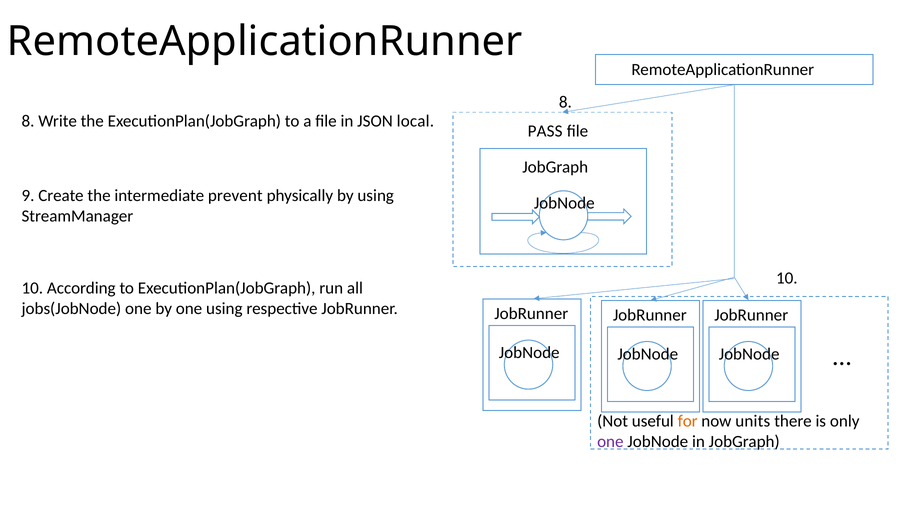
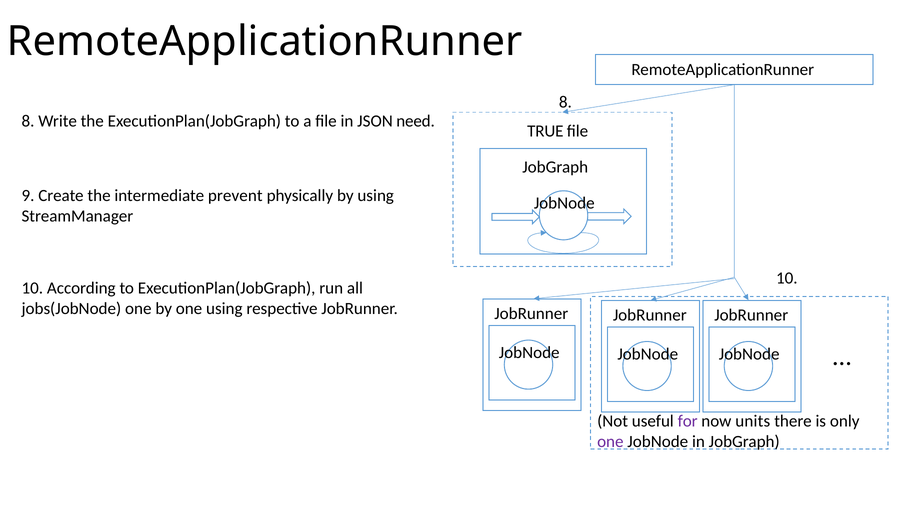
local: local -> need
PASS: PASS -> TRUE
for colour: orange -> purple
